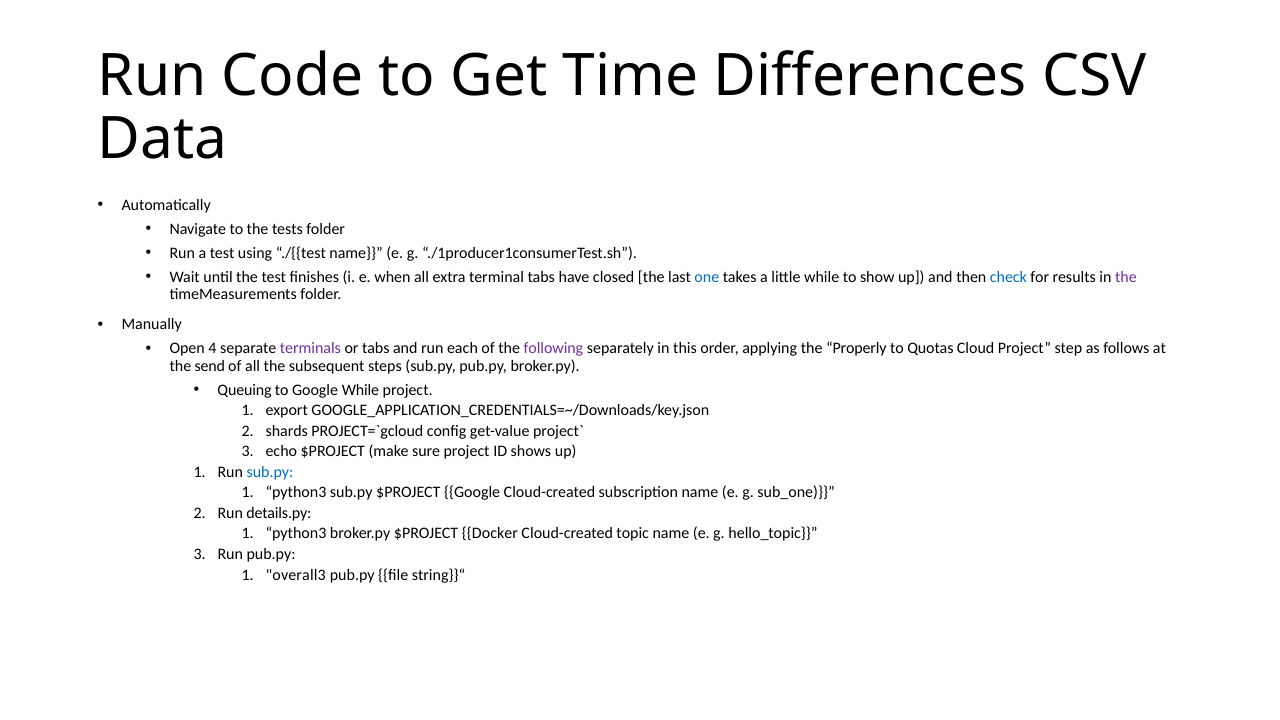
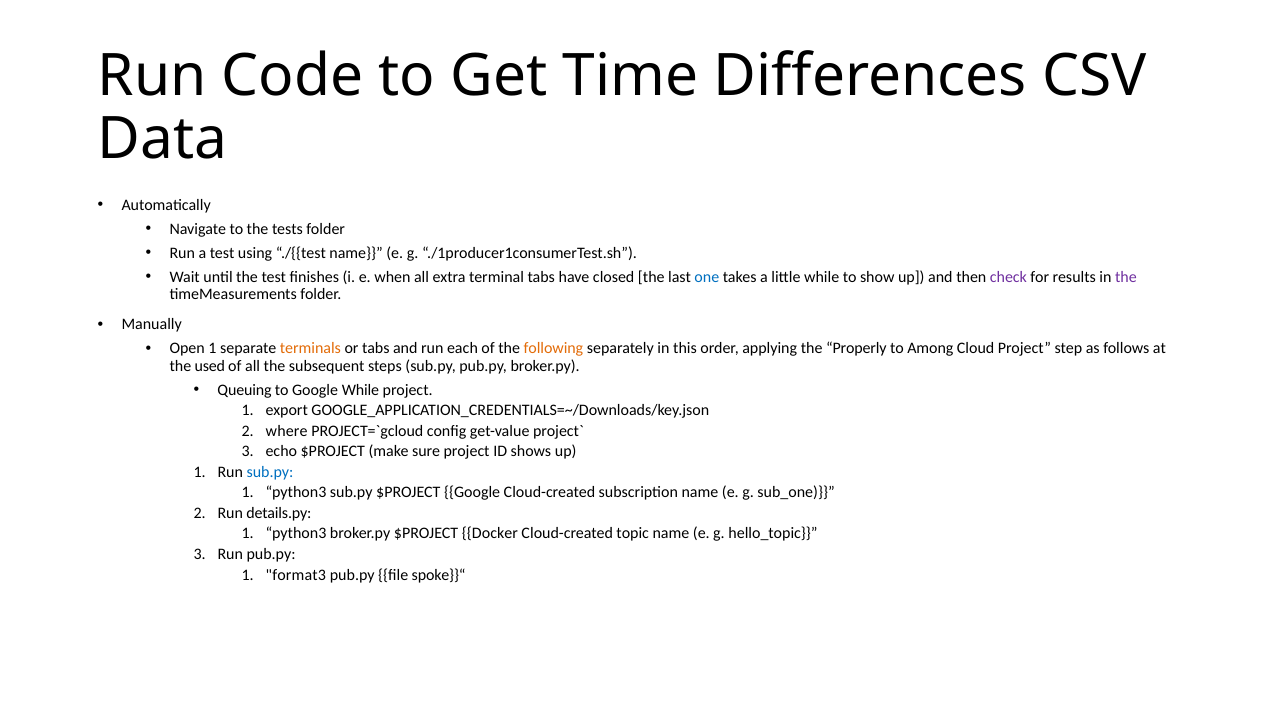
check colour: blue -> purple
Open 4: 4 -> 1
terminals colour: purple -> orange
following colour: purple -> orange
Quotas: Quotas -> Among
send: send -> used
shards: shards -> where
overall3: overall3 -> format3
string}}“: string}}“ -> spoke}}“
